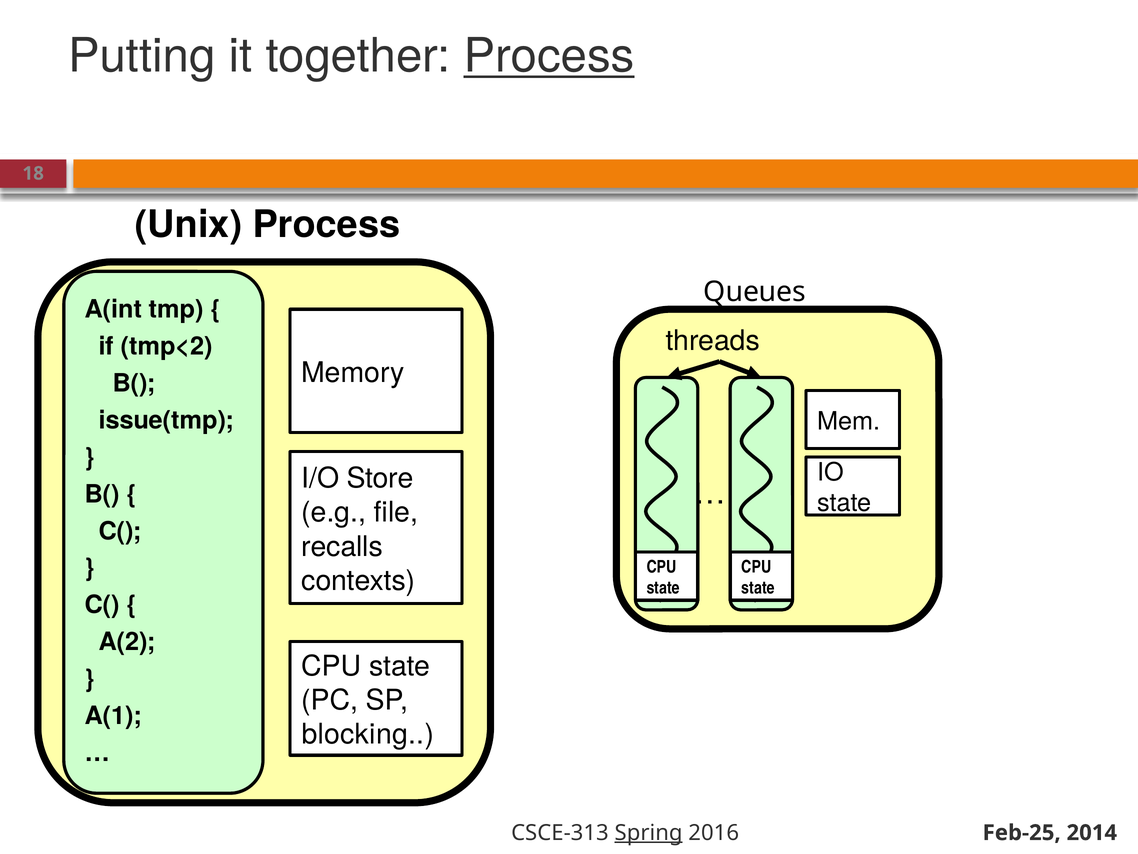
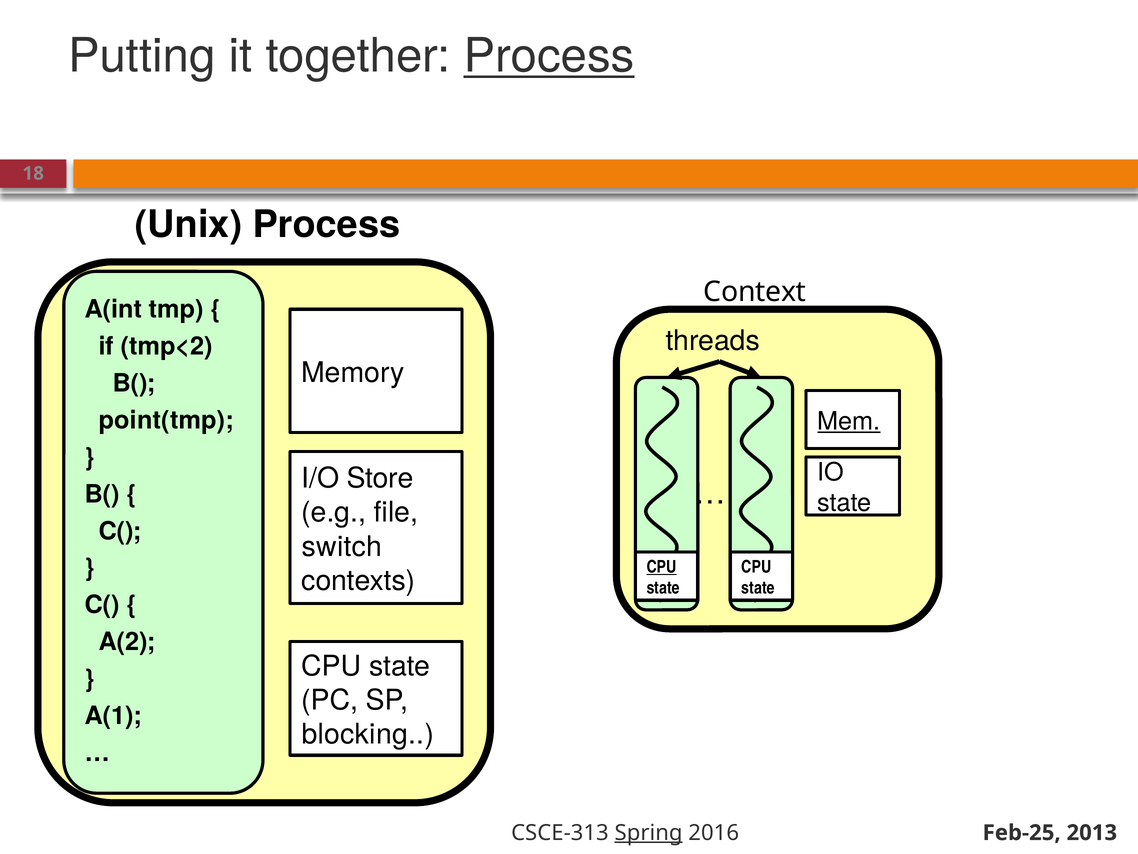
Queues: Queues -> Context
issue(tmp: issue(tmp -> point(tmp
Mem underline: none -> present
recalls: recalls -> switch
CPU at (662, 567) underline: none -> present
2014: 2014 -> 2013
